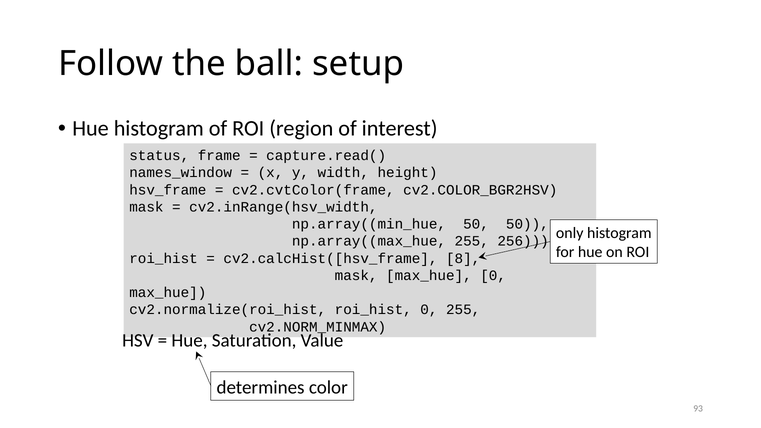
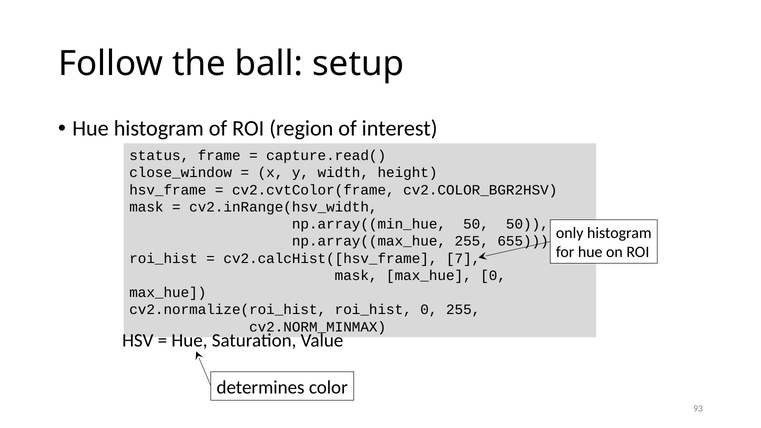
names_window: names_window -> close_window
256: 256 -> 655
8: 8 -> 7
